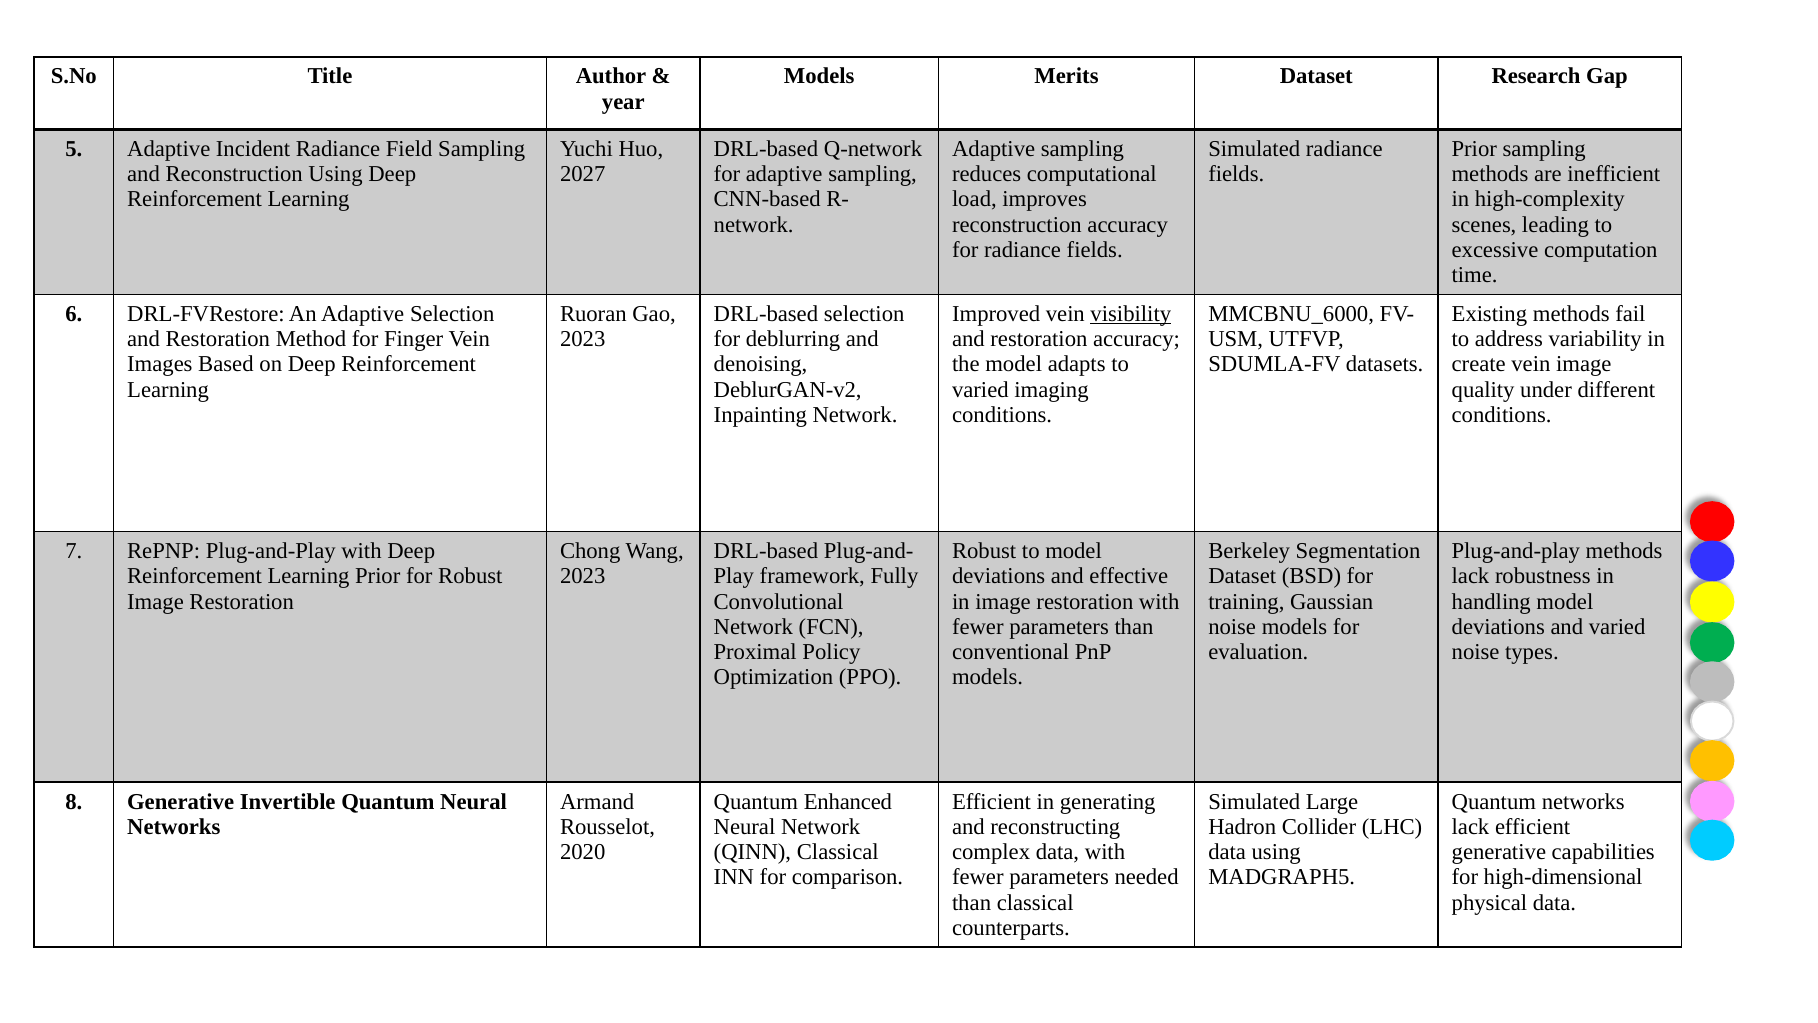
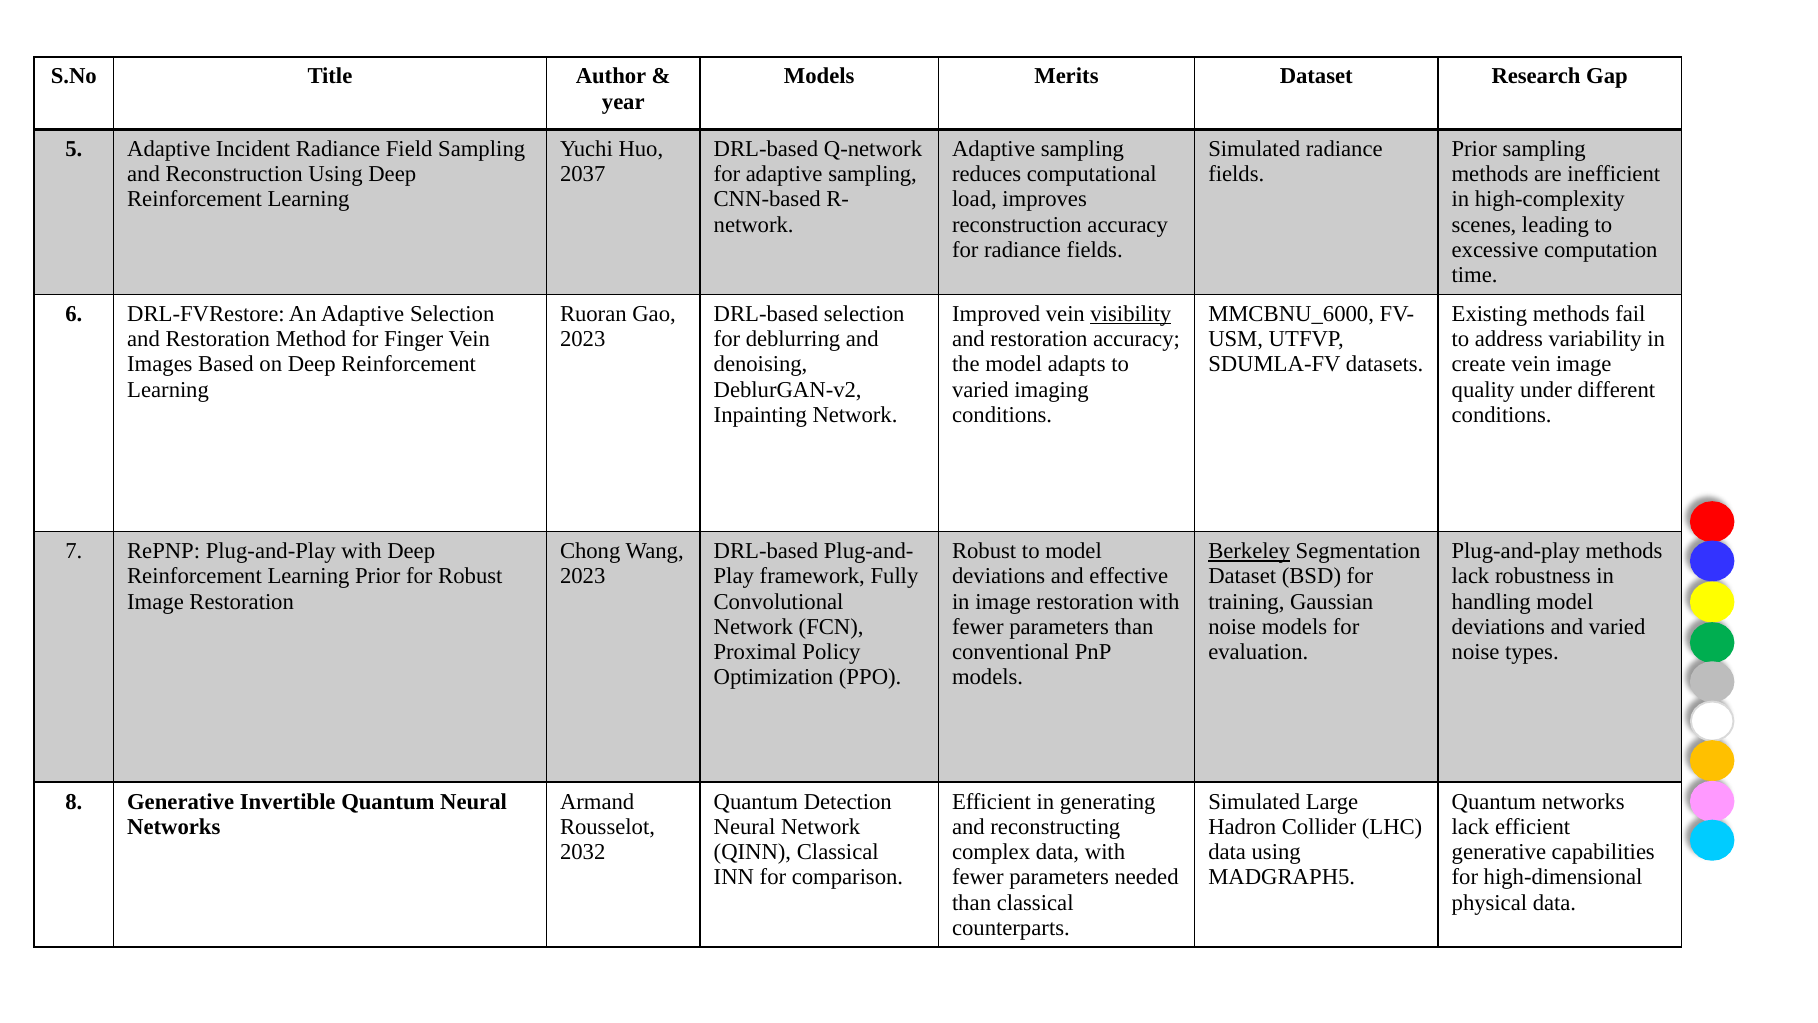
2027: 2027 -> 2037
Berkeley underline: none -> present
Enhanced: Enhanced -> Detection
2020: 2020 -> 2032
